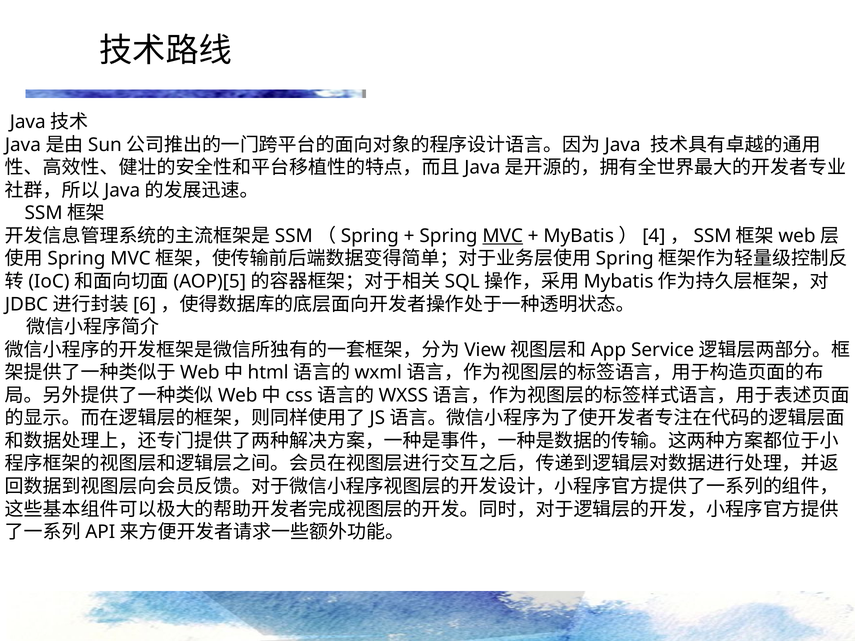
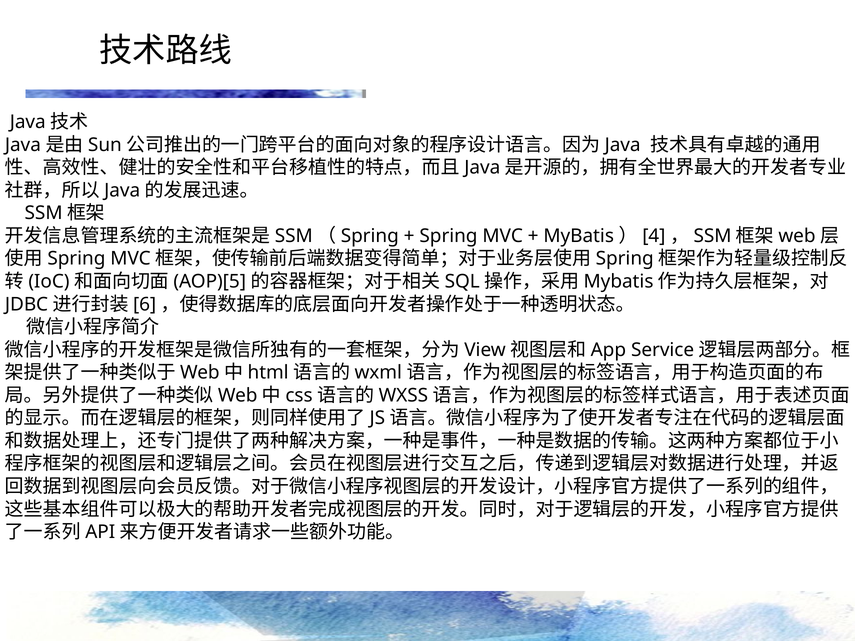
MVC underline: present -> none
